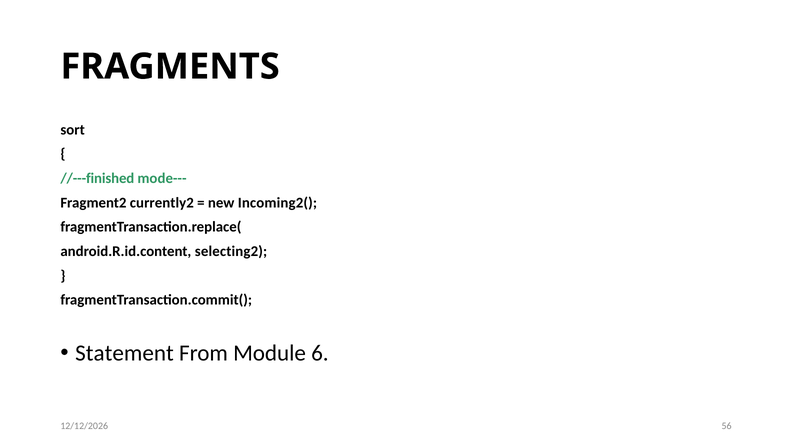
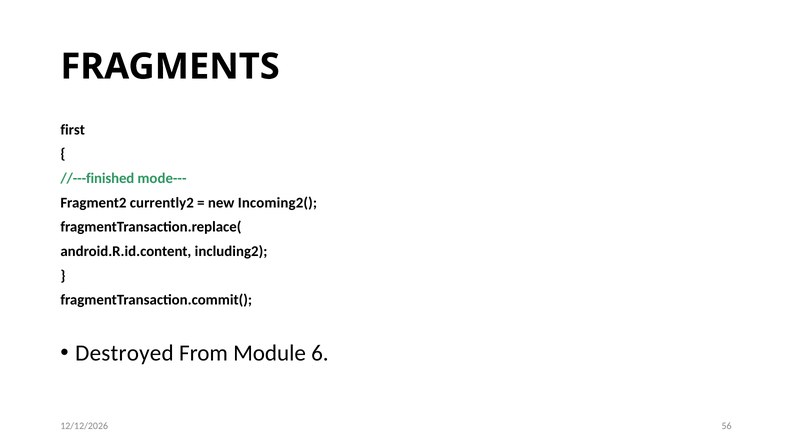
sort: sort -> first
selecting2: selecting2 -> including2
Statement: Statement -> Destroyed
